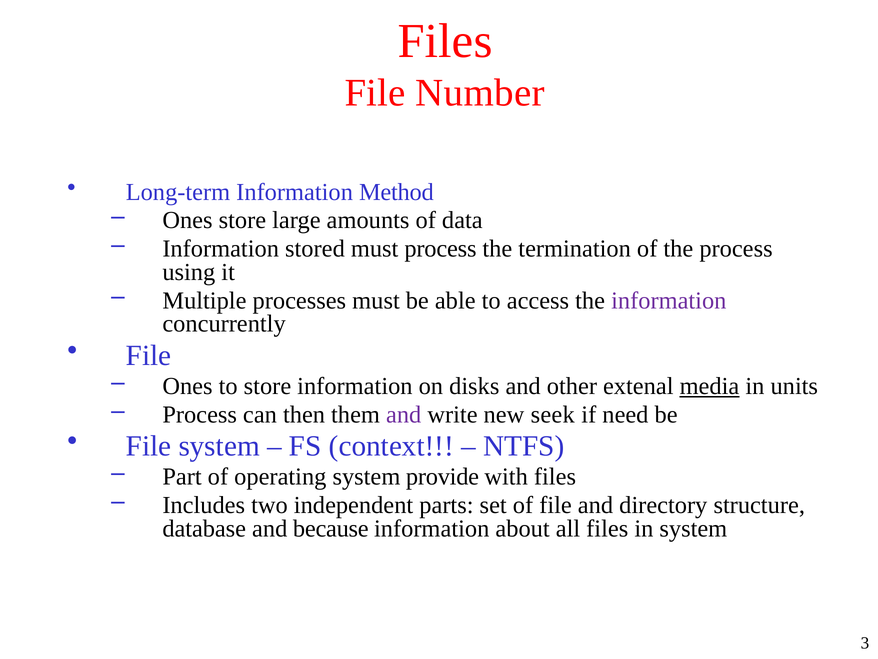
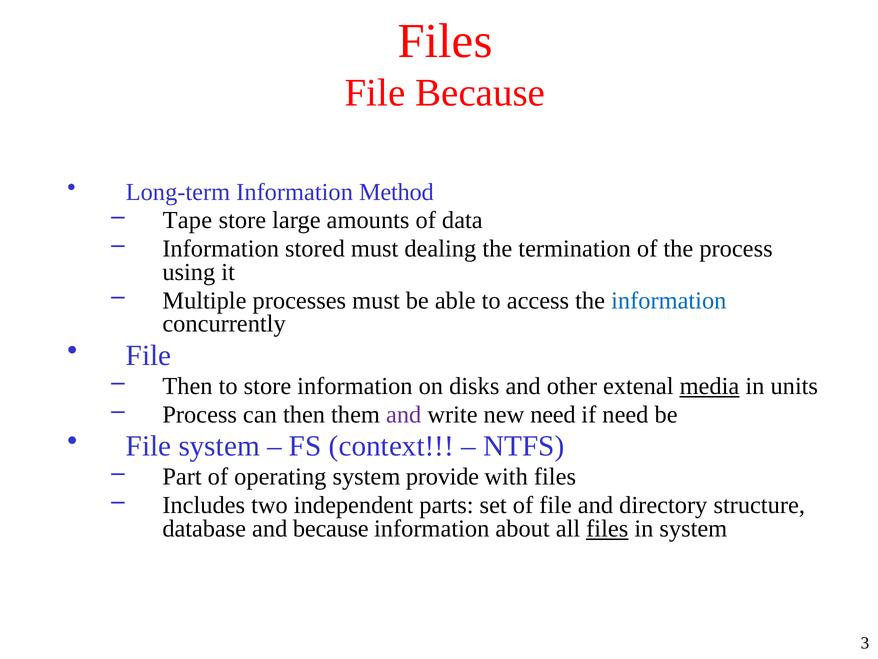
File Number: Number -> Because
Ones at (187, 220): Ones -> Tape
must process: process -> dealing
information at (669, 300) colour: purple -> blue
Ones at (187, 386): Ones -> Then
new seek: seek -> need
files at (607, 528) underline: none -> present
